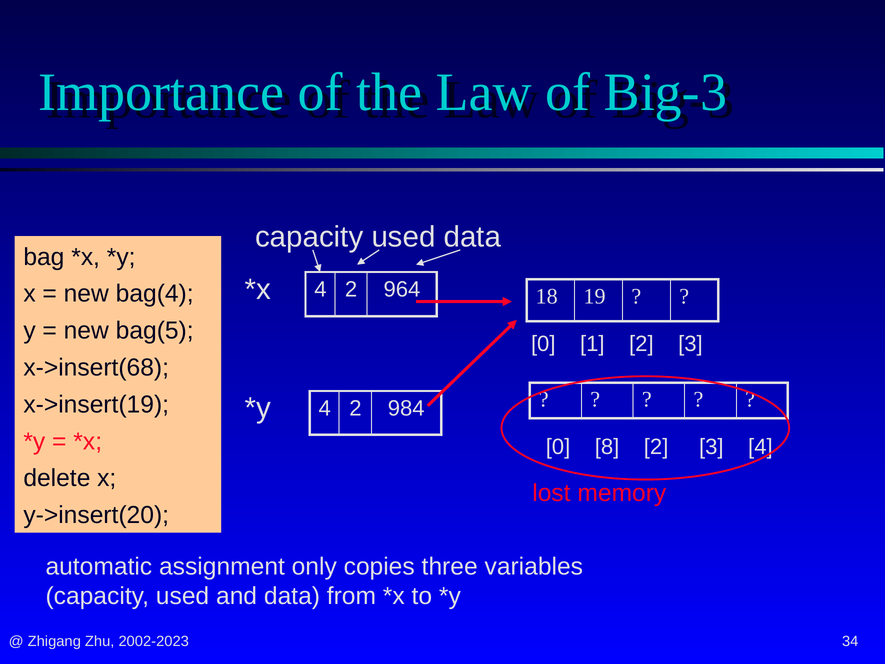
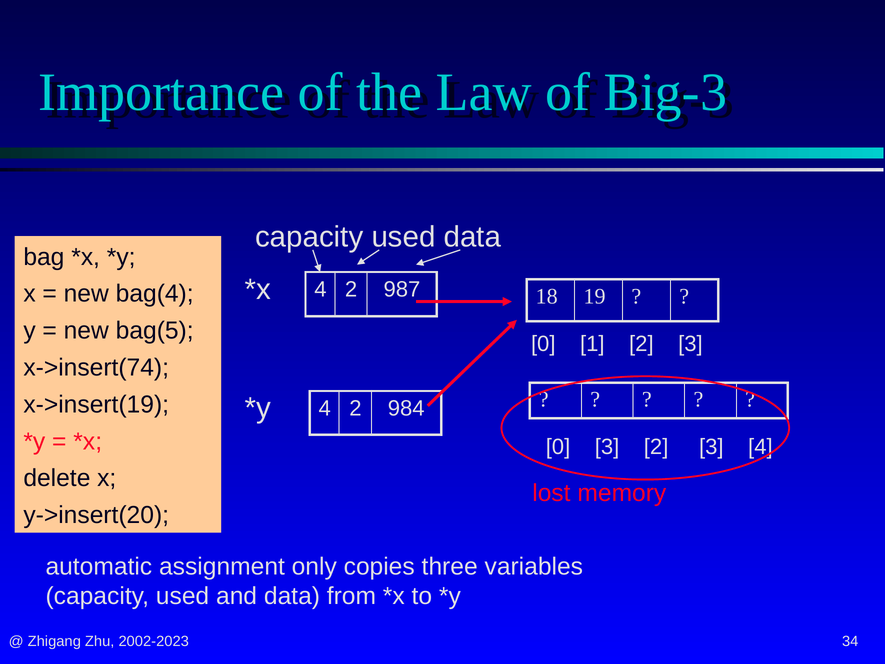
964: 964 -> 987
x->insert(68: x->insert(68 -> x->insert(74
0 8: 8 -> 3
